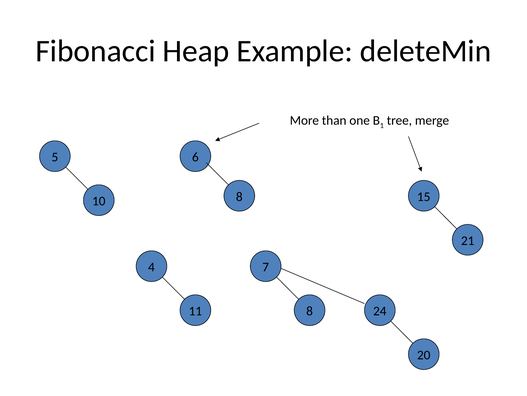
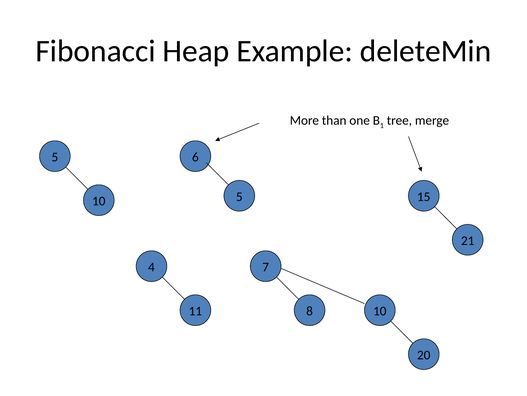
10 8: 8 -> 5
8 24: 24 -> 10
